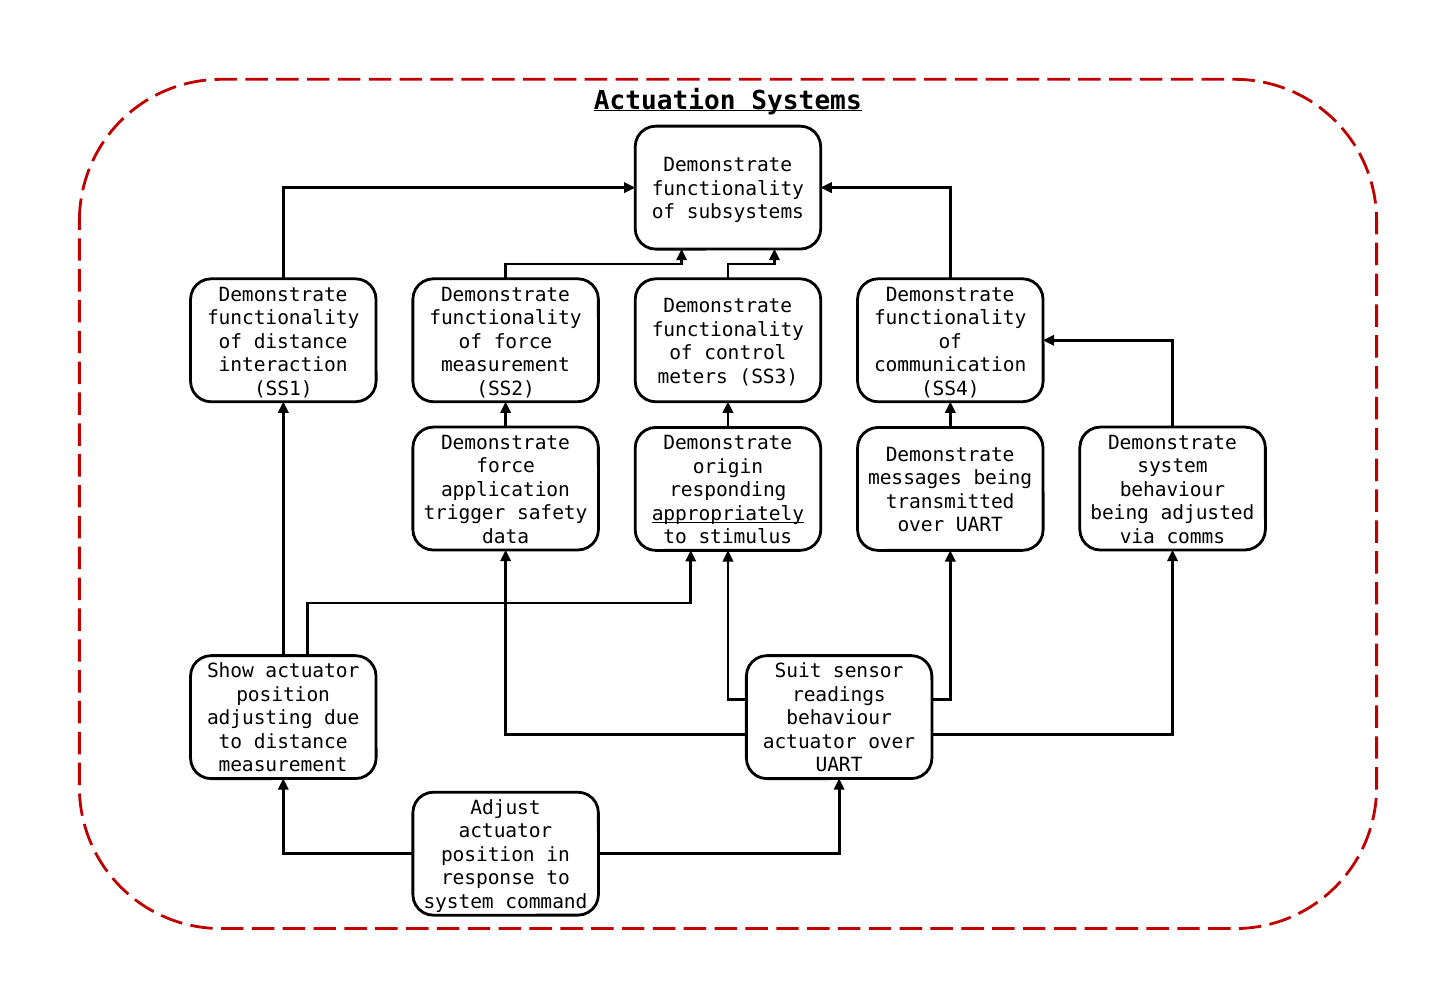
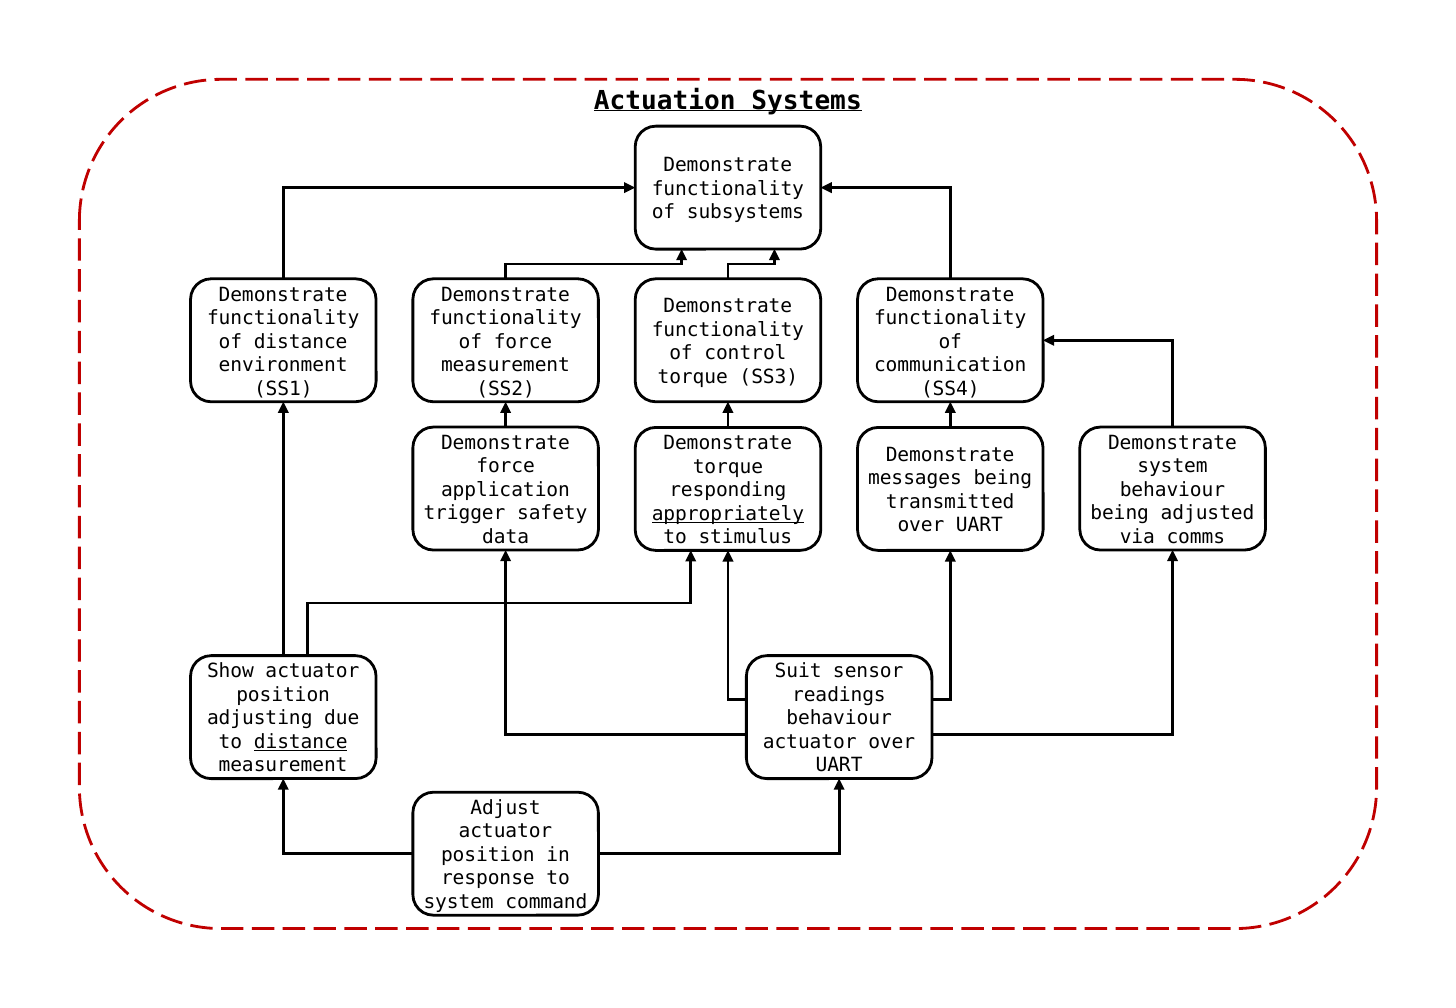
interaction: interaction -> environment
meters at (693, 377): meters -> torque
origin at (728, 467): origin -> torque
distance at (301, 742) underline: none -> present
